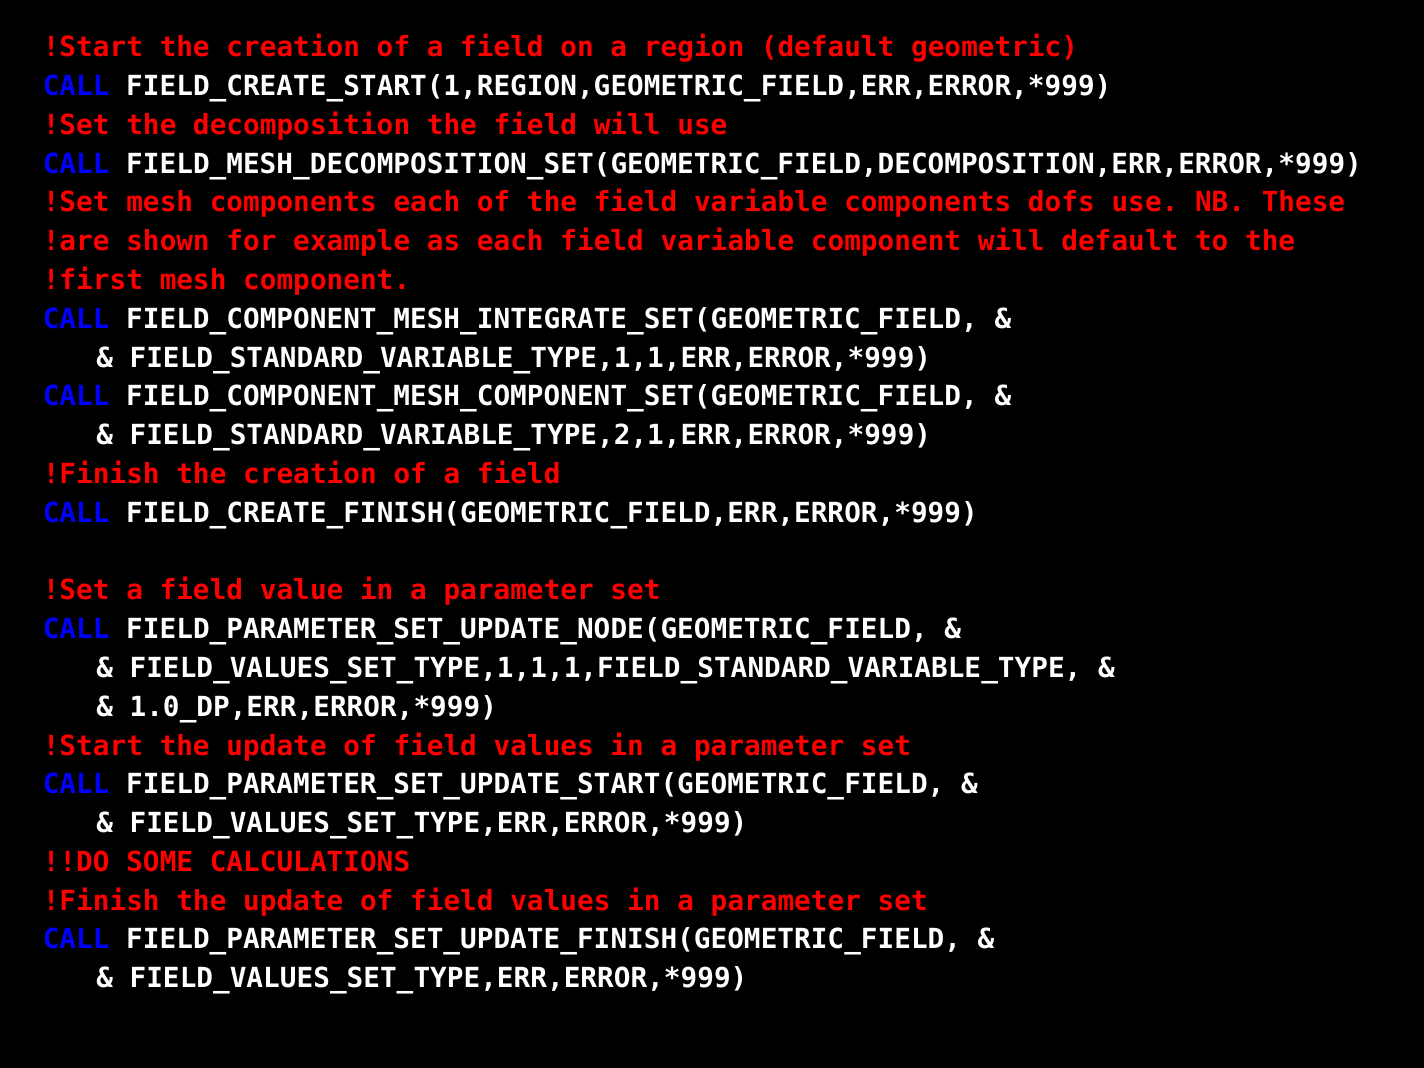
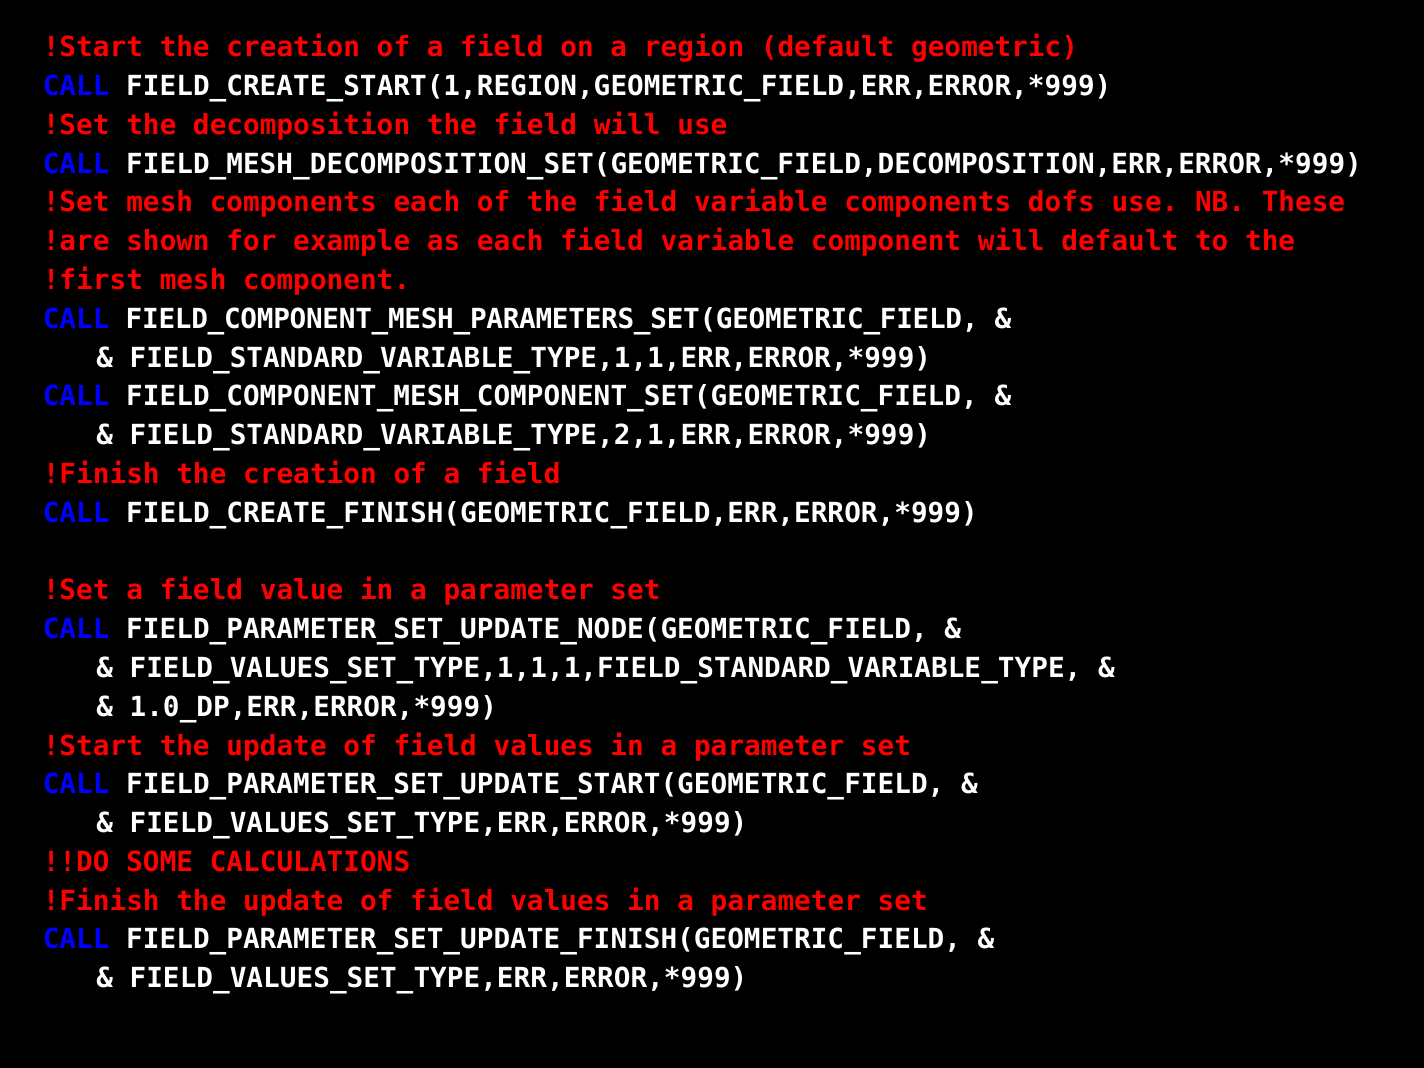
FIELD_COMPONENT_MESH_INTEGRATE_SET(GEOMETRIC_FIELD: FIELD_COMPONENT_MESH_INTEGRATE_SET(GEOMETRIC_FIELD -> FIELD_COMPONENT_MESH_PARAMETERS_SET(GEOMETRIC_FIELD
